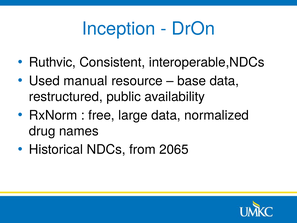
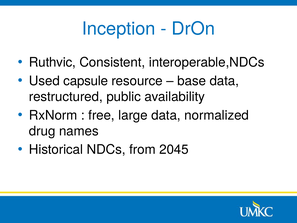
manual: manual -> capsule
2065: 2065 -> 2045
